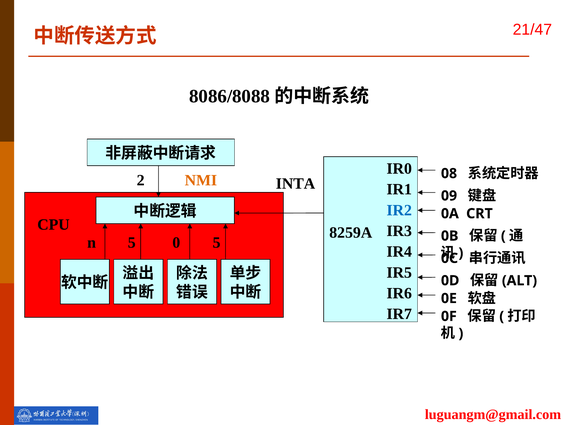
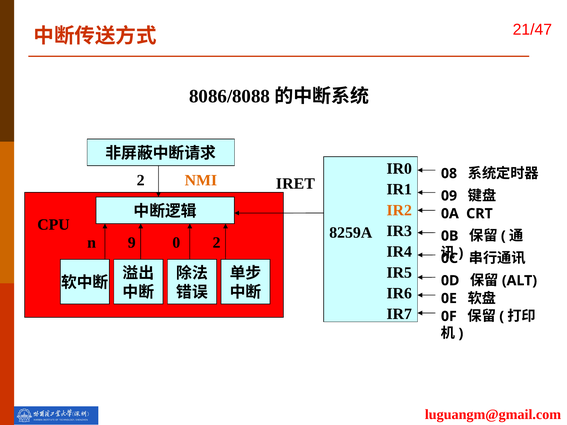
INTA: INTA -> IRET
IR2 colour: blue -> orange
n 5: 5 -> 9
0 5: 5 -> 2
